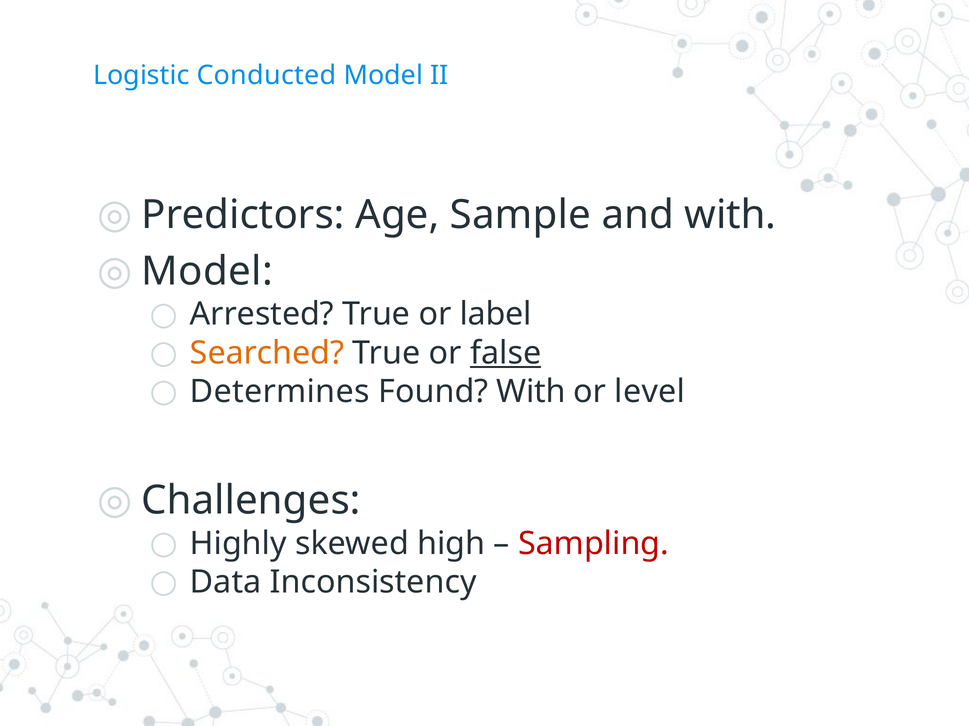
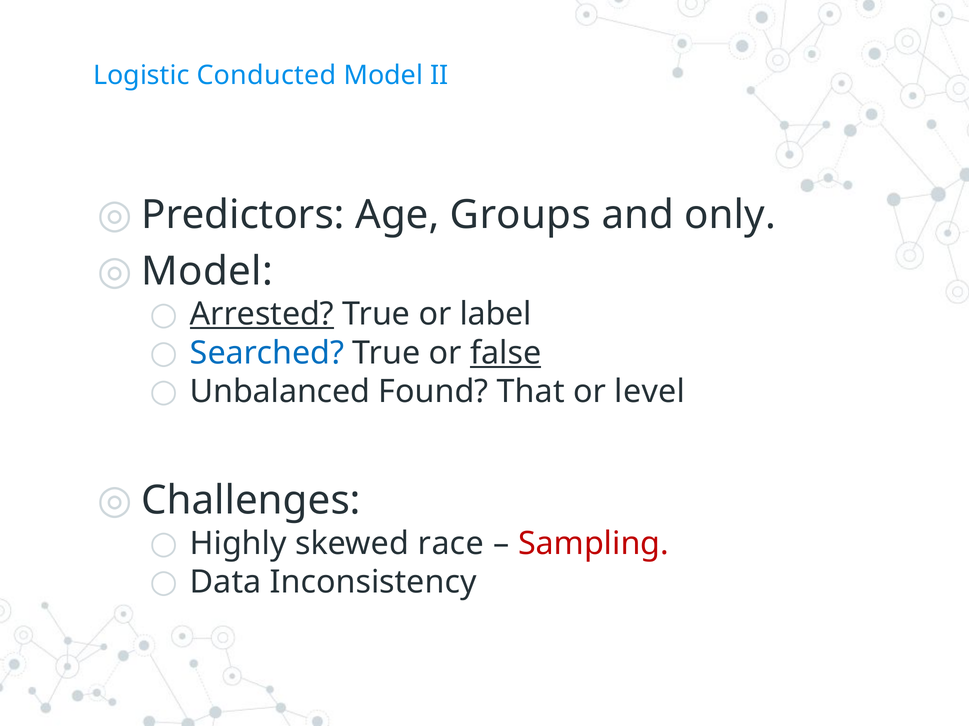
Sample: Sample -> Groups
and with: with -> only
Arrested underline: none -> present
Searched colour: orange -> blue
Determines: Determines -> Unbalanced
Found With: With -> That
high: high -> race
